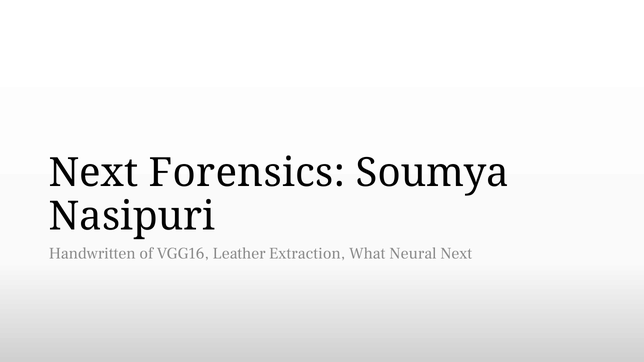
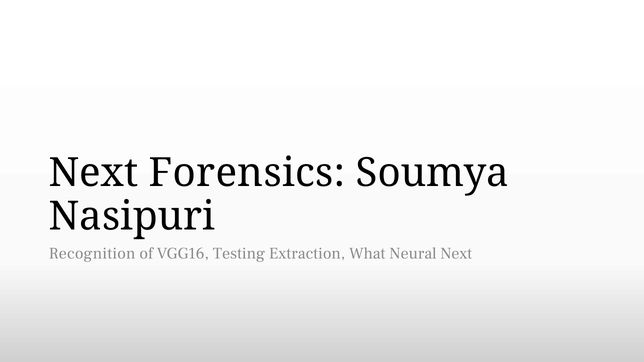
Handwritten: Handwritten -> Recognition
Leather: Leather -> Testing
